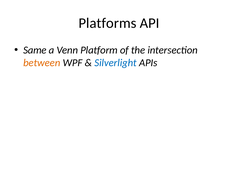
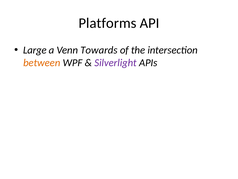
Same: Same -> Large
Platform: Platform -> Towards
Silverlight colour: blue -> purple
